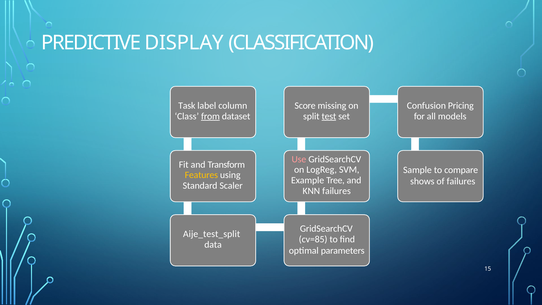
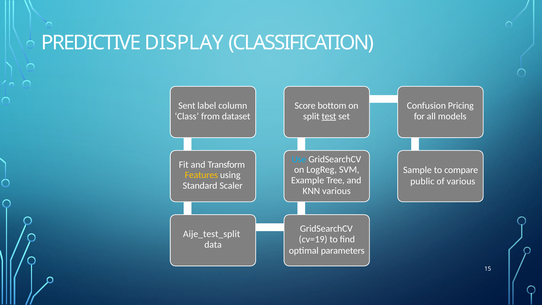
Task: Task -> Sent
missing: missing -> bottom
from underline: present -> none
Use colour: pink -> light blue
shows: shows -> public
of failures: failures -> various
KNN failures: failures -> various
cv=85: cv=85 -> cv=19
